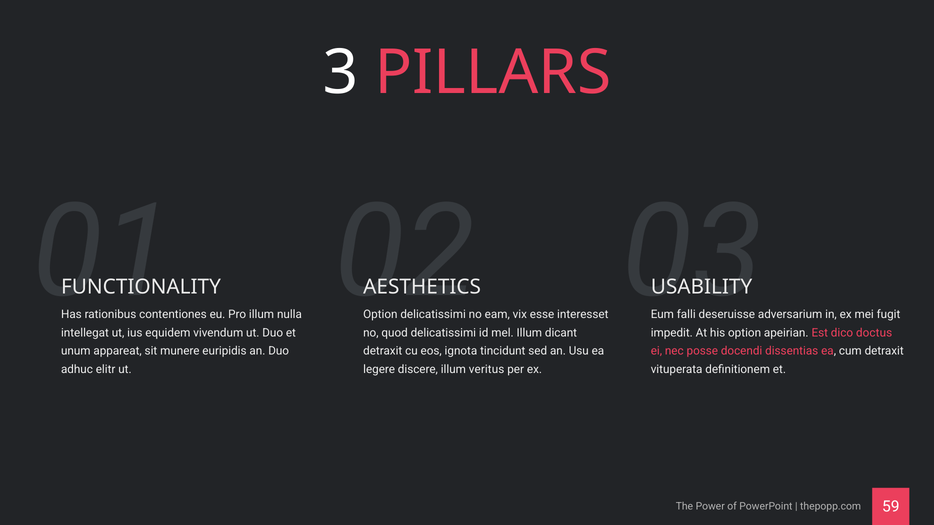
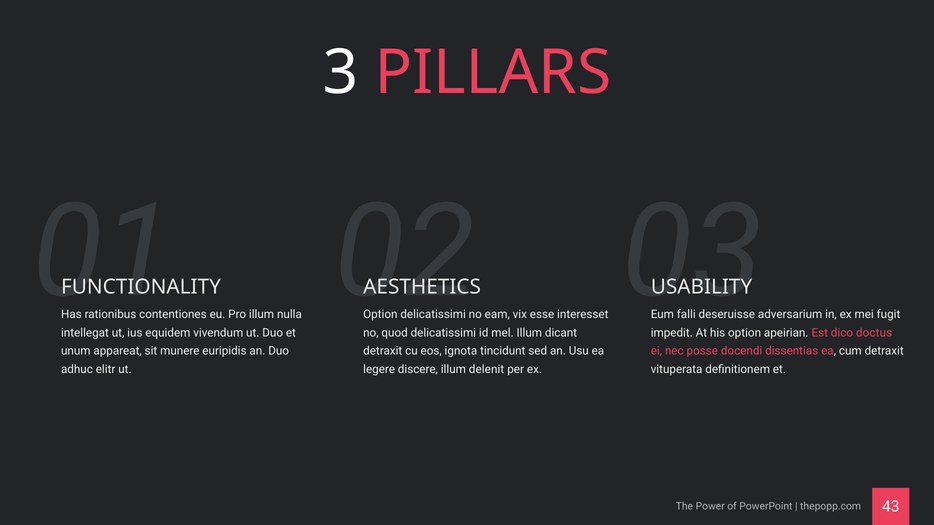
veritus: veritus -> delenit
59: 59 -> 43
